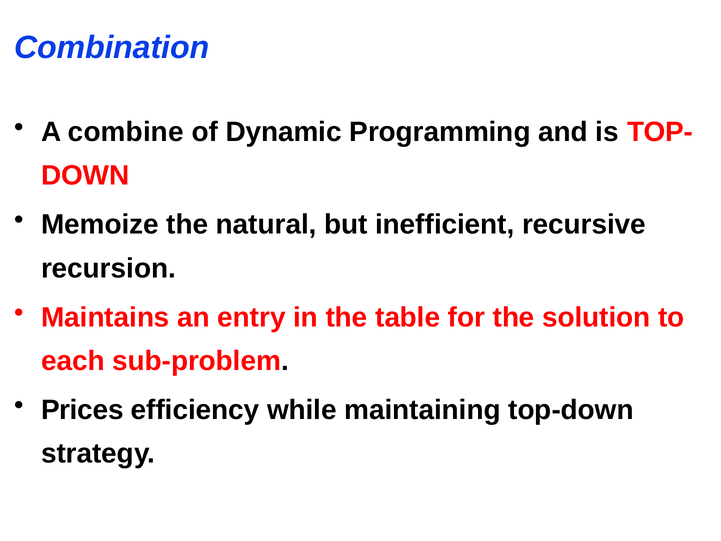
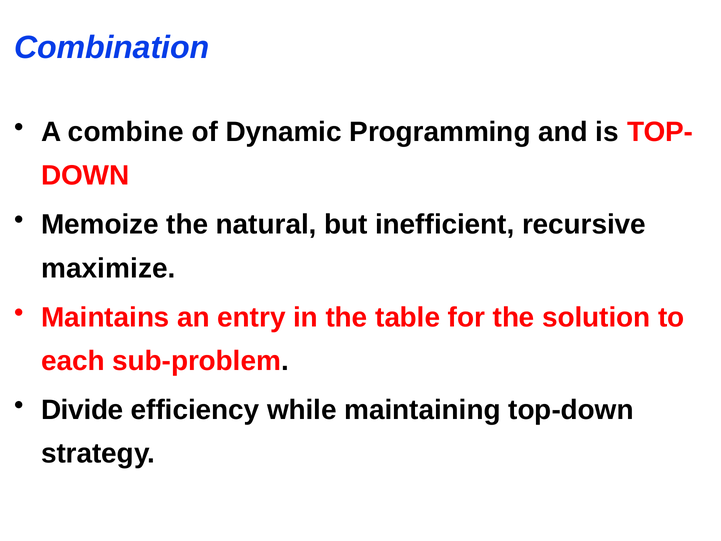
recursion: recursion -> maximize
Prices: Prices -> Divide
